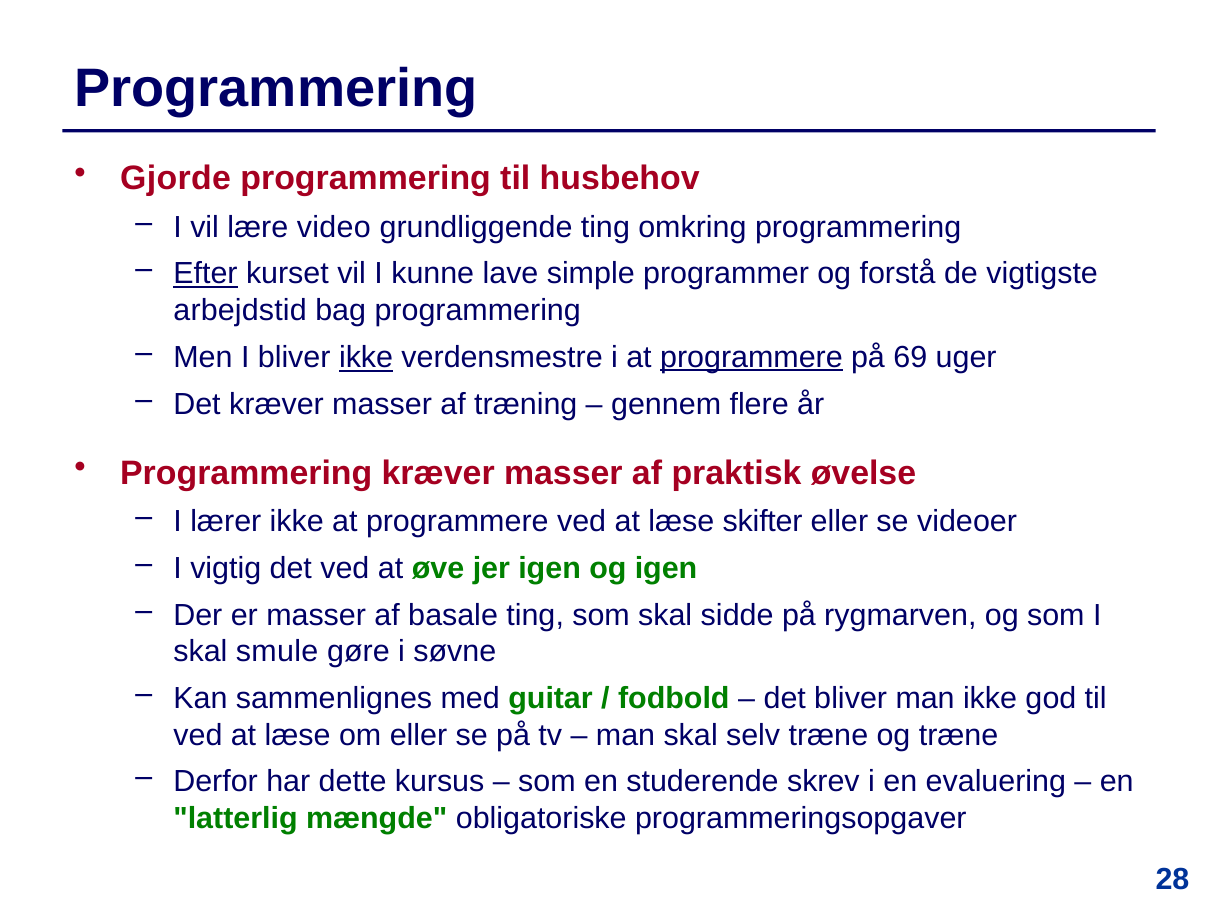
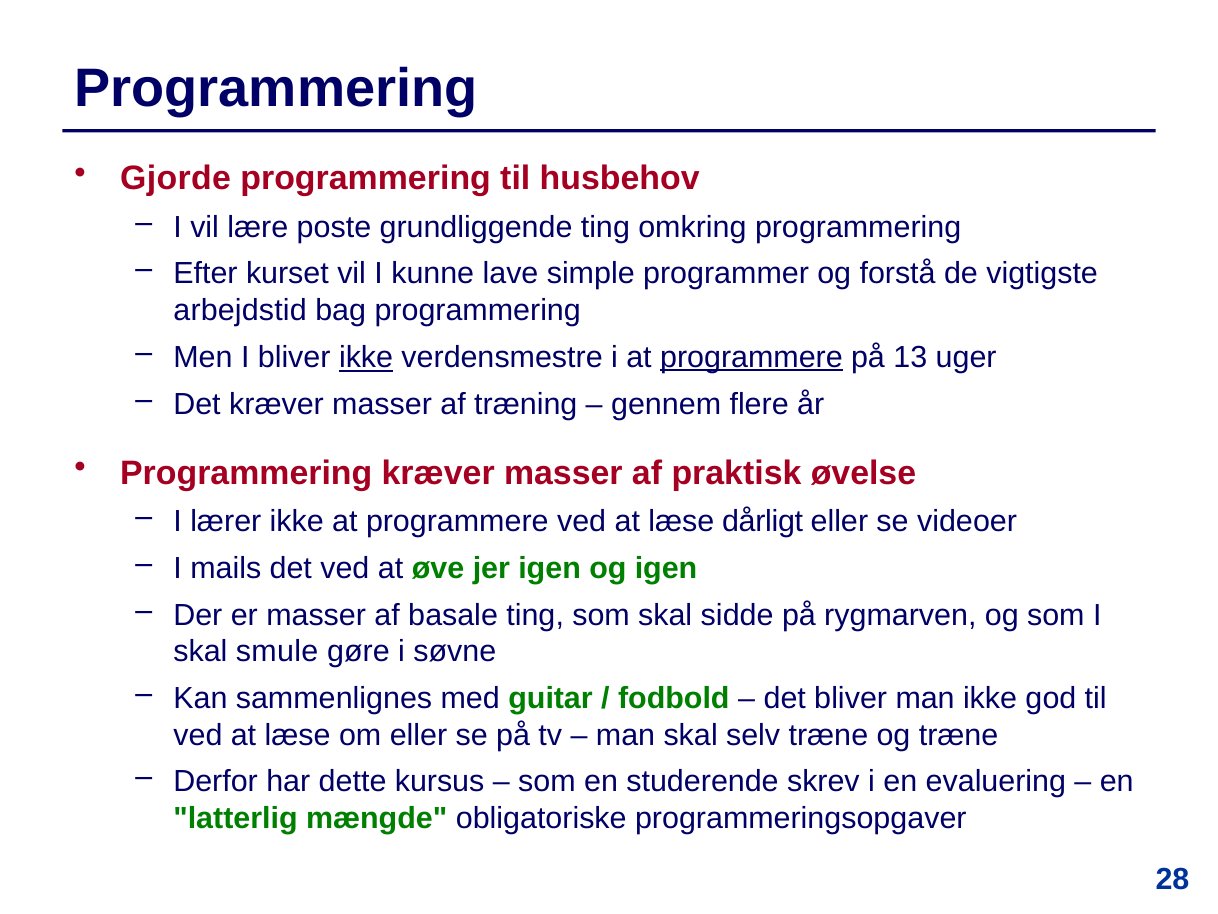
video: video -> poste
Efter underline: present -> none
69: 69 -> 13
skifter: skifter -> dårligt
vigtig: vigtig -> mails
